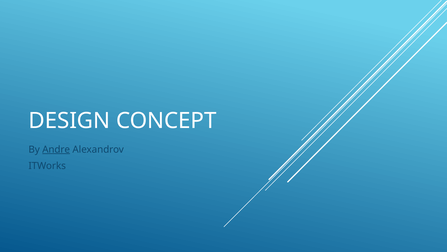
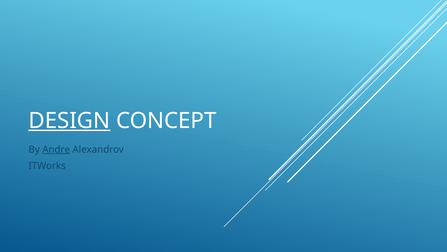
DESIGN underline: none -> present
